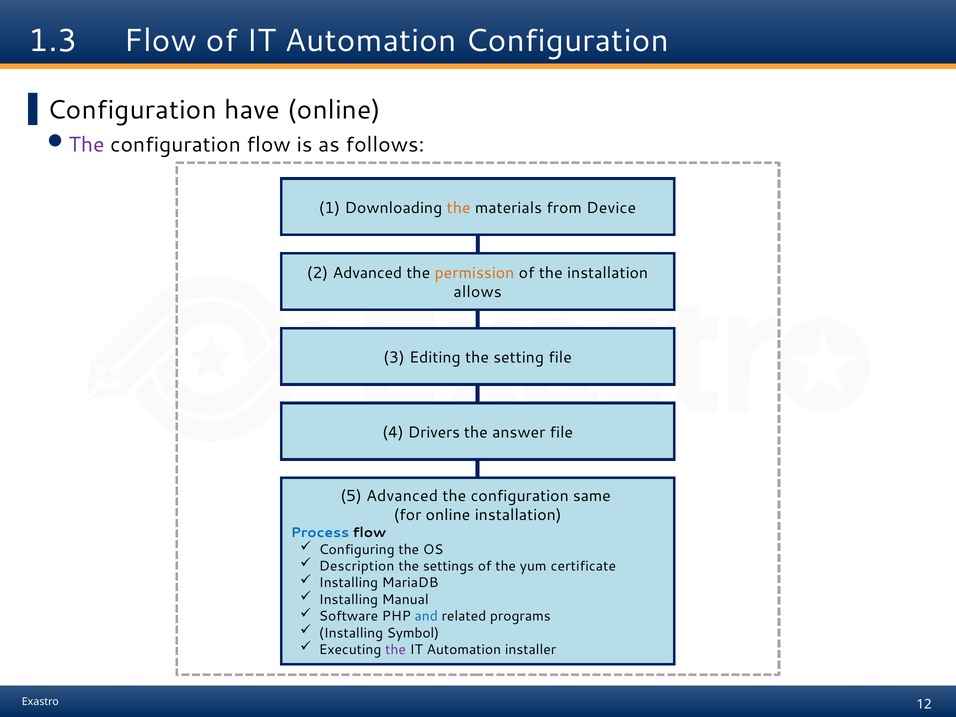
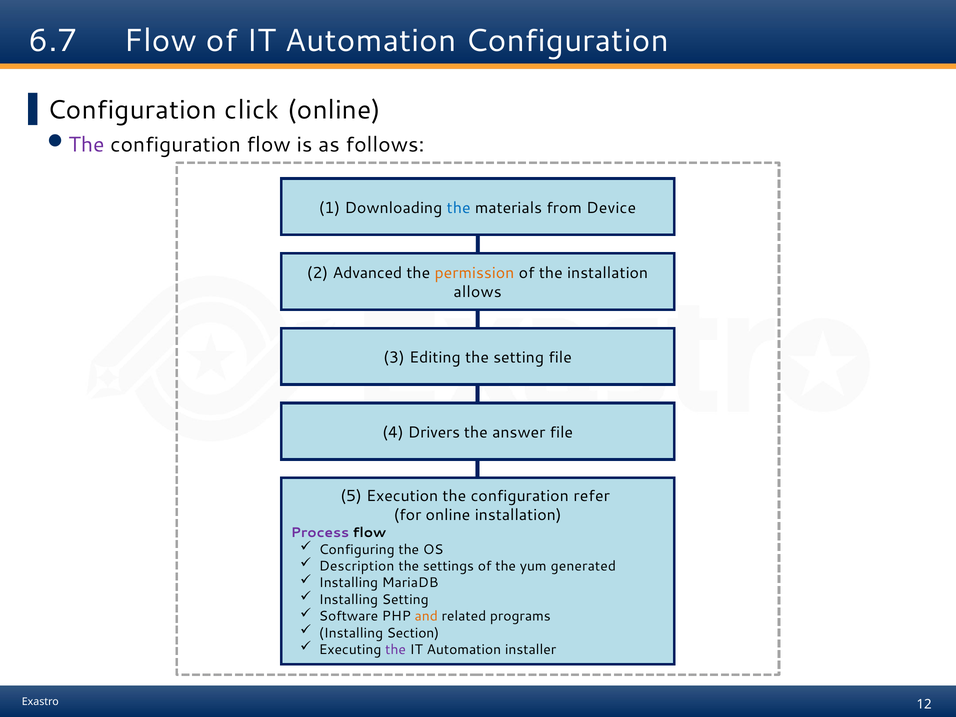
1.3: 1.3 -> 6.7
have: have -> click
the at (459, 208) colour: orange -> blue
5 Advanced: Advanced -> Execution
same: same -> refer
Process colour: blue -> purple
certificate: certificate -> generated
Installing Manual: Manual -> Setting
and colour: blue -> orange
Symbol: Symbol -> Section
